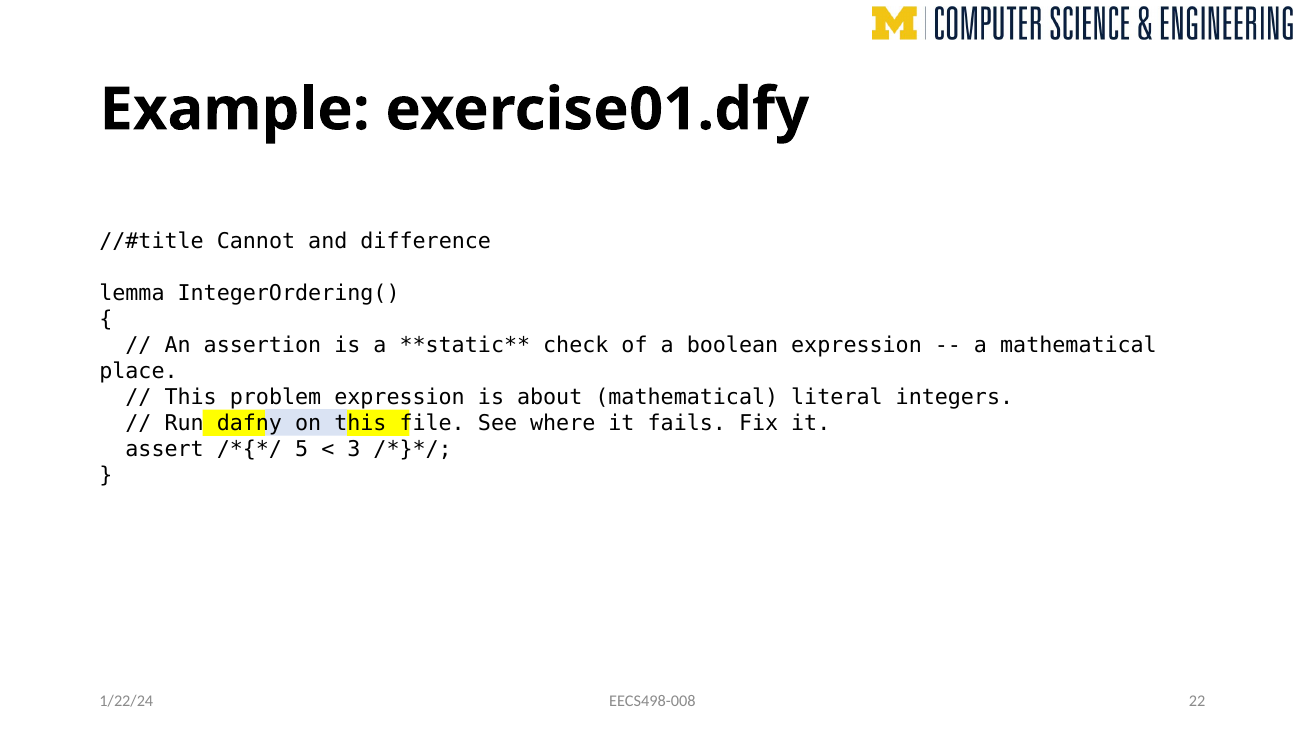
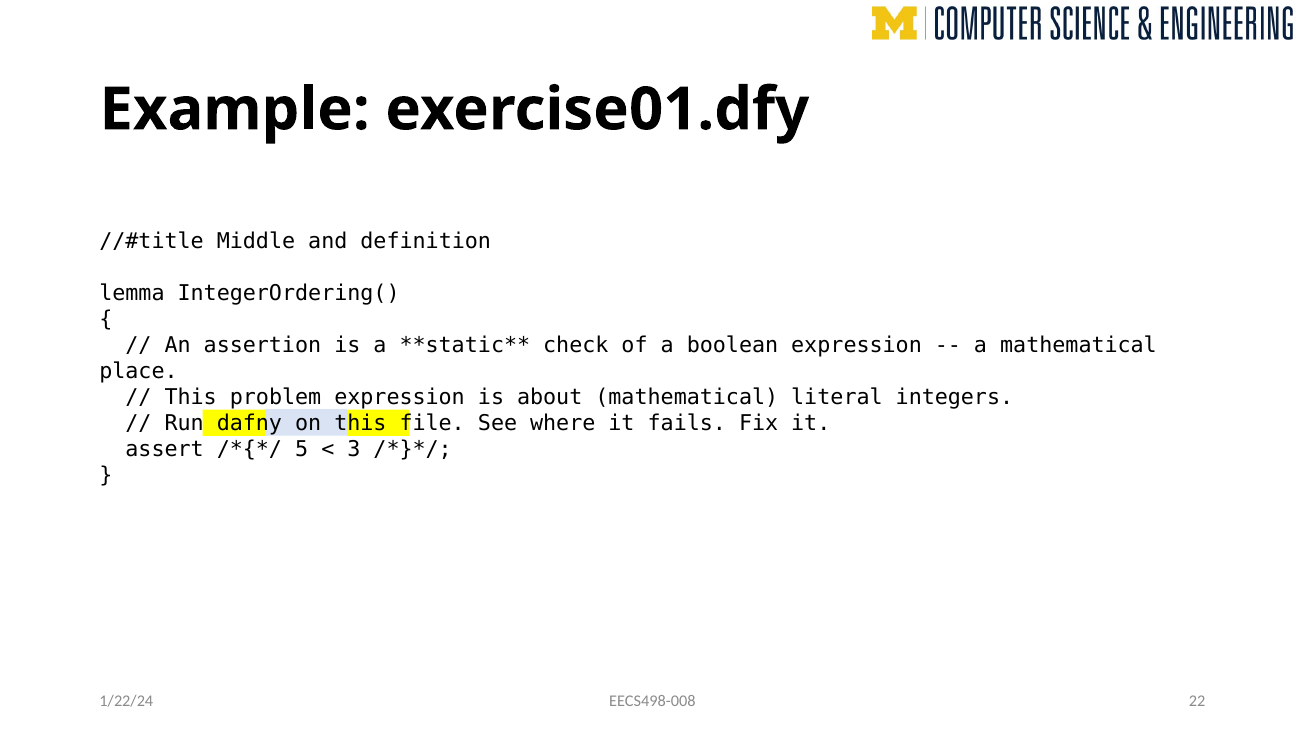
Cannot: Cannot -> Middle
difference: difference -> definition
